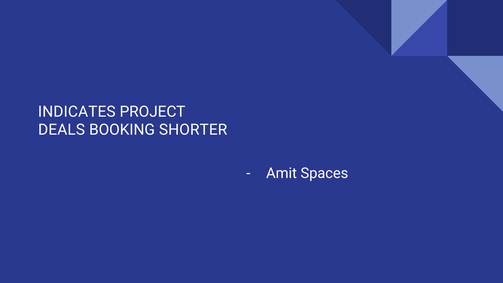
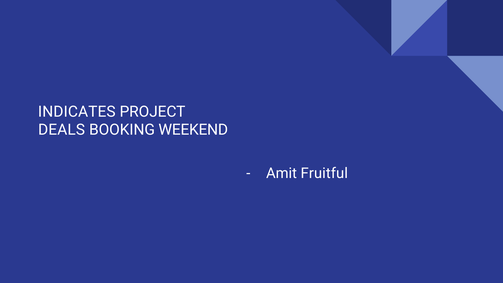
SHORTER: SHORTER -> WEEKEND
Spaces: Spaces -> Fruitful
